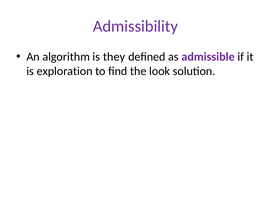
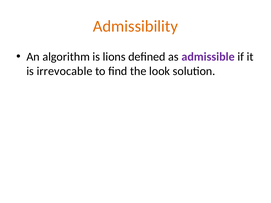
Admissibility colour: purple -> orange
they: they -> lions
exploration: exploration -> irrevocable
